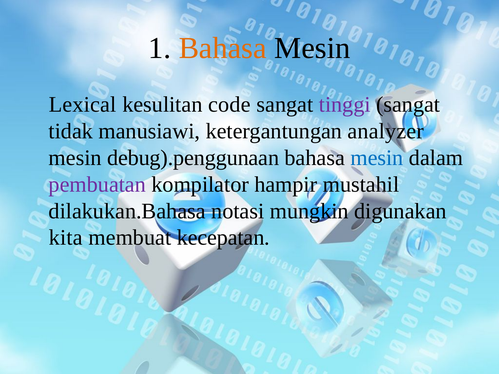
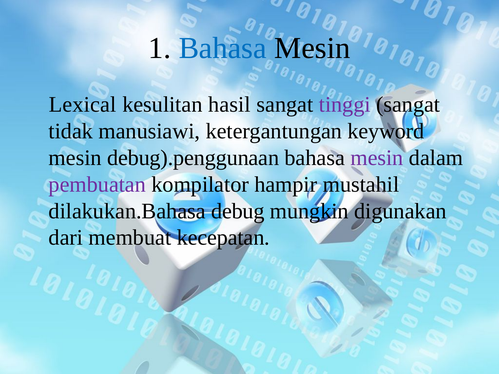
Bahasa at (223, 48) colour: orange -> blue
code: code -> hasil
analyzer: analyzer -> keyword
mesin at (377, 158) colour: blue -> purple
notasi: notasi -> debug
kita: kita -> dari
